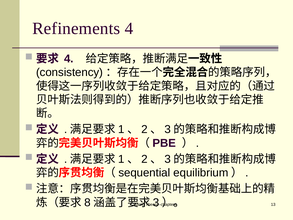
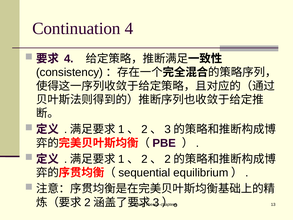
Refinements: Refinements -> Continuation
3 at (168, 159): 3 -> 2
8 at (87, 202): 8 -> 2
